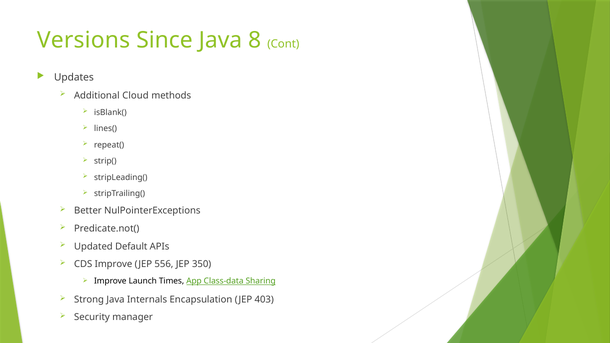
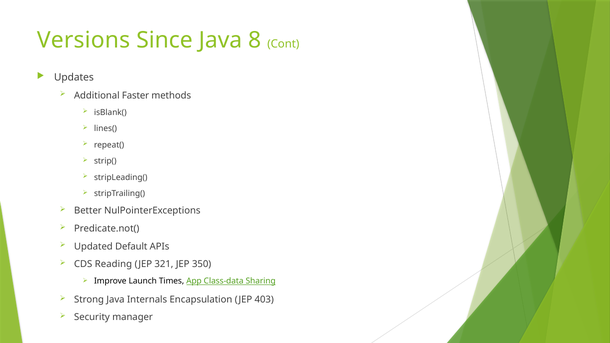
Cloud: Cloud -> Faster
CDS Improve: Improve -> Reading
556: 556 -> 321
